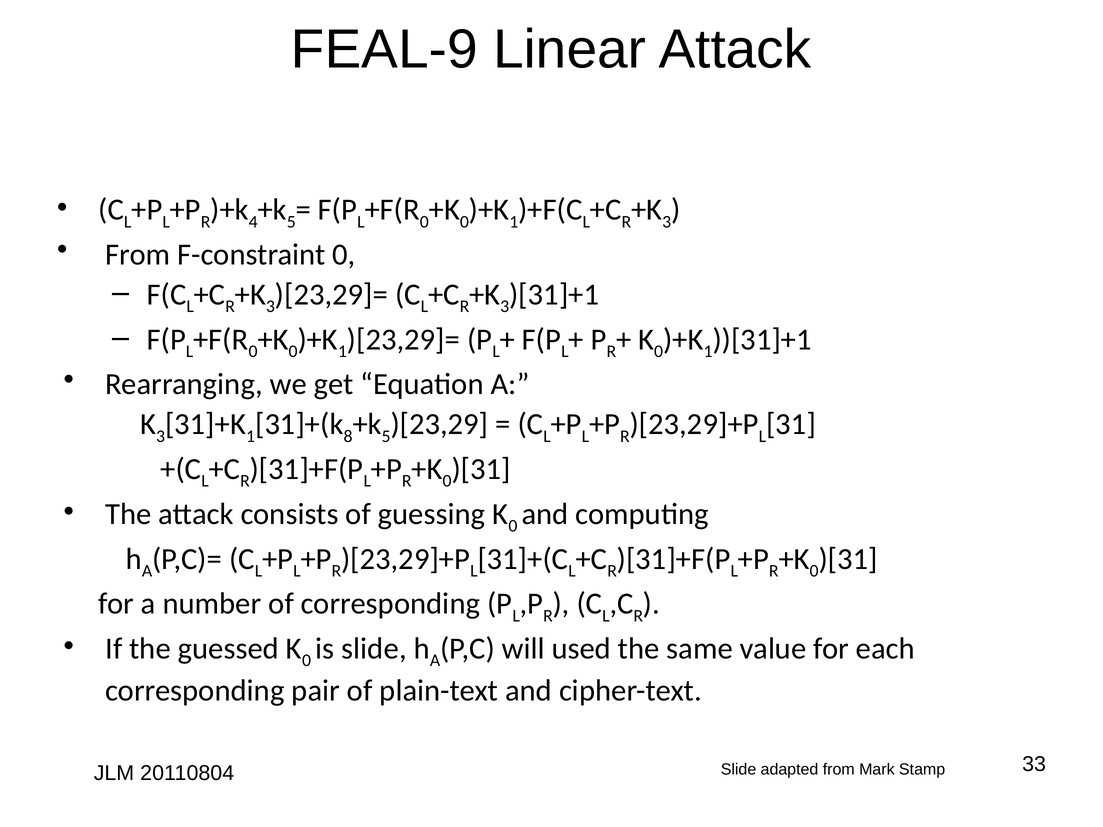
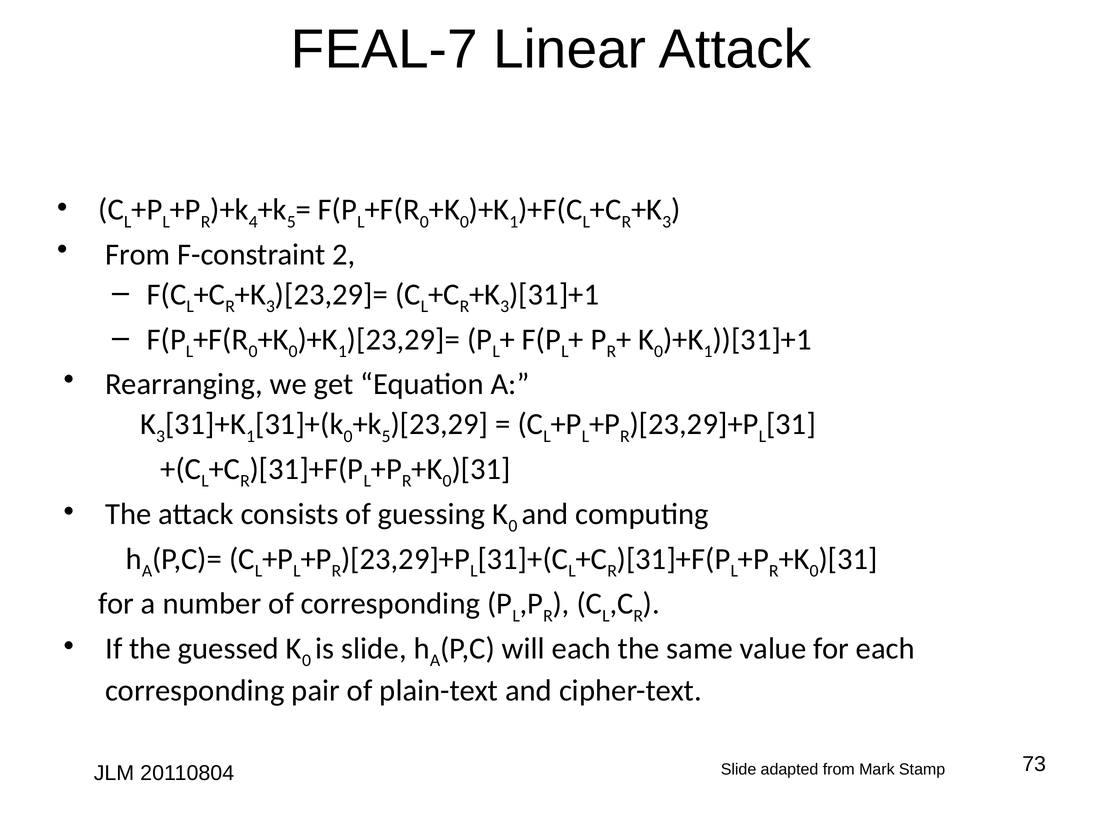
FEAL-9: FEAL-9 -> FEAL-7
F-constraint 0: 0 -> 2
8 at (348, 436): 8 -> 0
will used: used -> each
33: 33 -> 73
